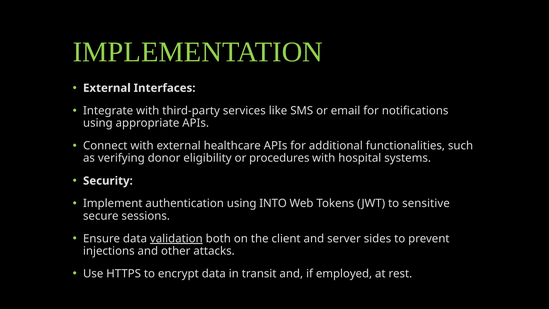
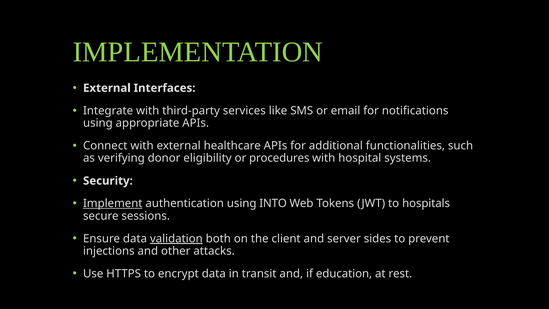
Implement underline: none -> present
sensitive: sensitive -> hospitals
employed: employed -> education
